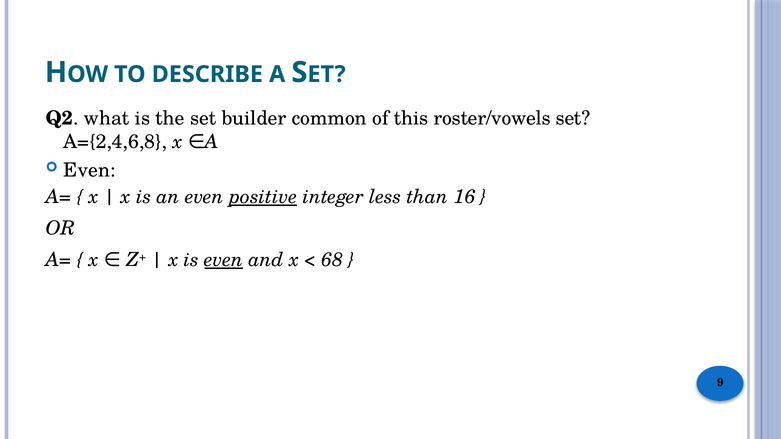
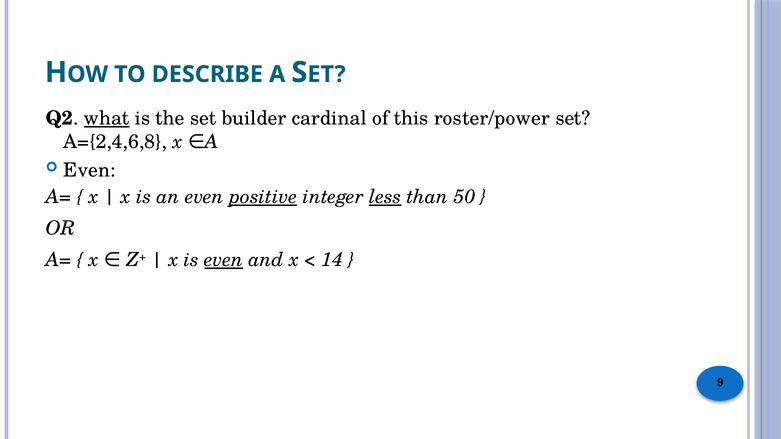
what underline: none -> present
common: common -> cardinal
roster/vowels: roster/vowels -> roster/power
less underline: none -> present
16: 16 -> 50
68: 68 -> 14
